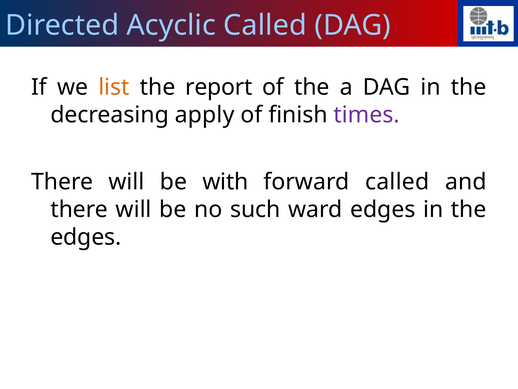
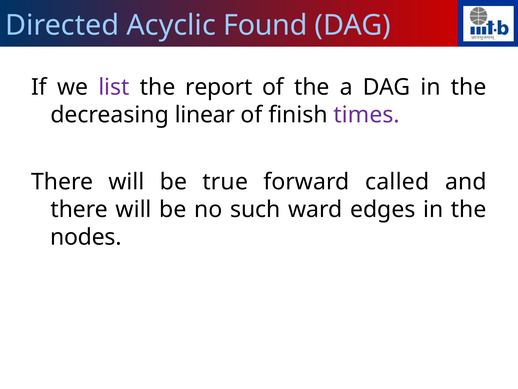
Acyclic Called: Called -> Found
list colour: orange -> purple
apply: apply -> linear
with: with -> true
edges at (86, 237): edges -> nodes
